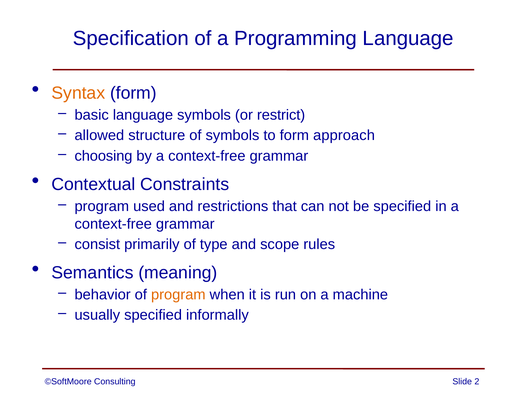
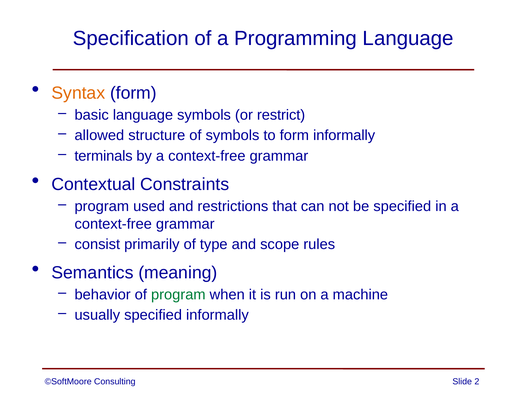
form approach: approach -> informally
choosing: choosing -> terminals
program at (178, 295) colour: orange -> green
